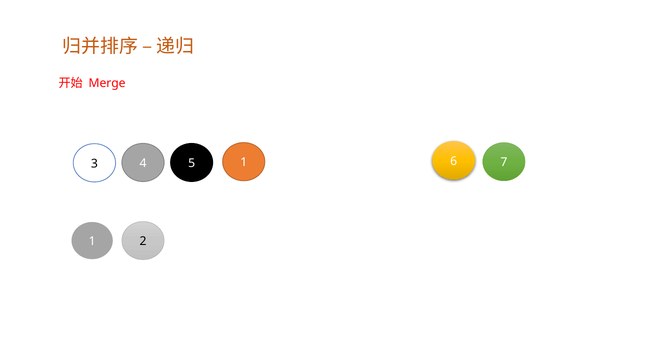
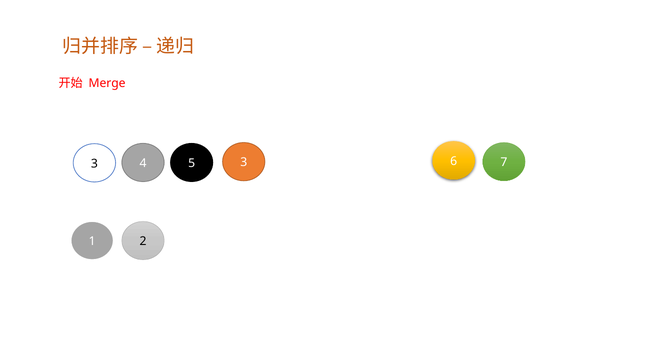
3 1: 1 -> 3
